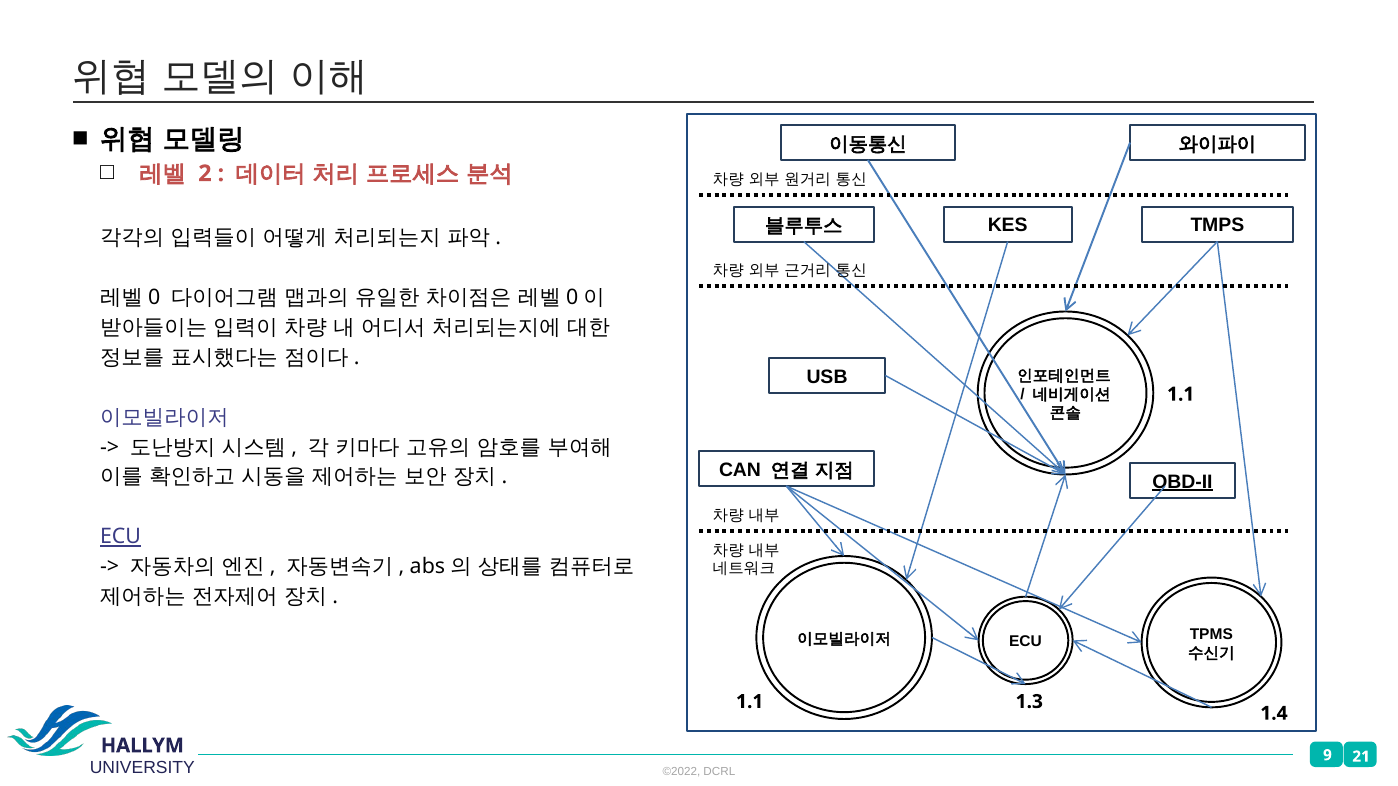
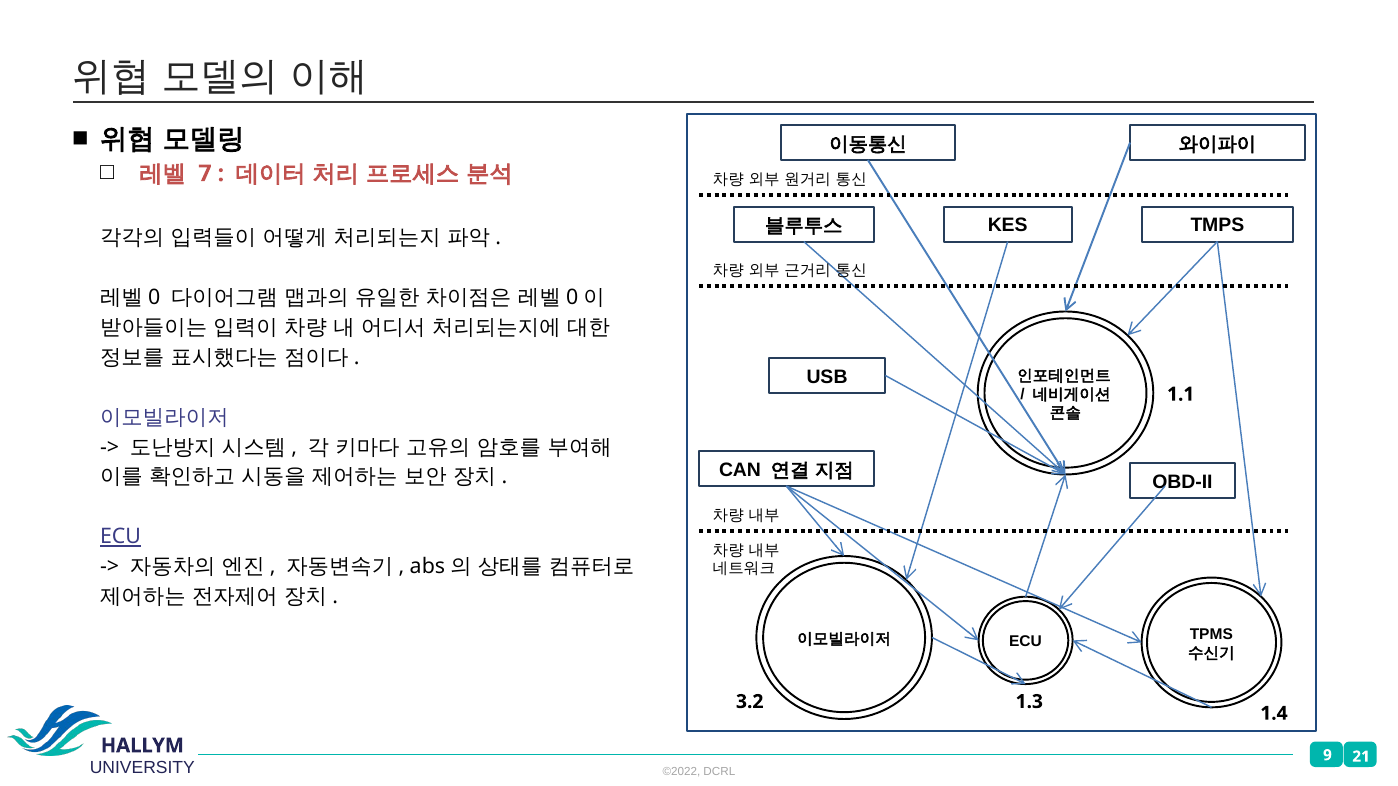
2: 2 -> 7
OBD-II underline: present -> none
1.1 at (750, 702): 1.1 -> 3.2
